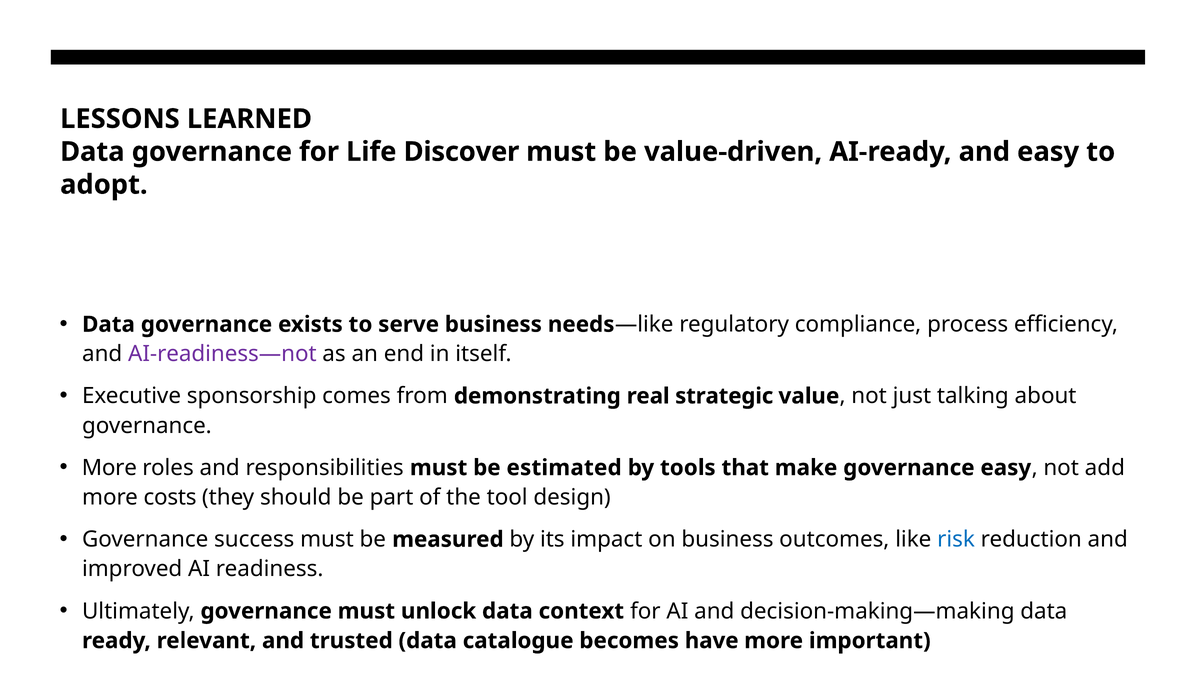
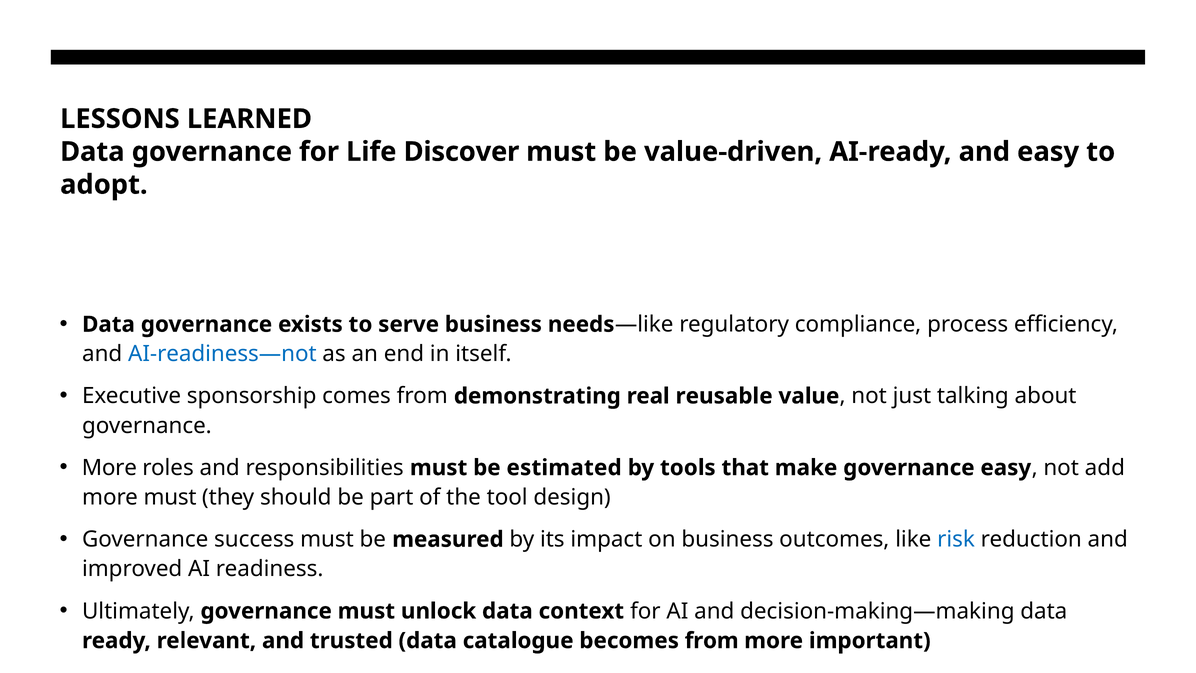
AI-readiness—not colour: purple -> blue
strategic: strategic -> reusable
more costs: costs -> must
becomes have: have -> from
